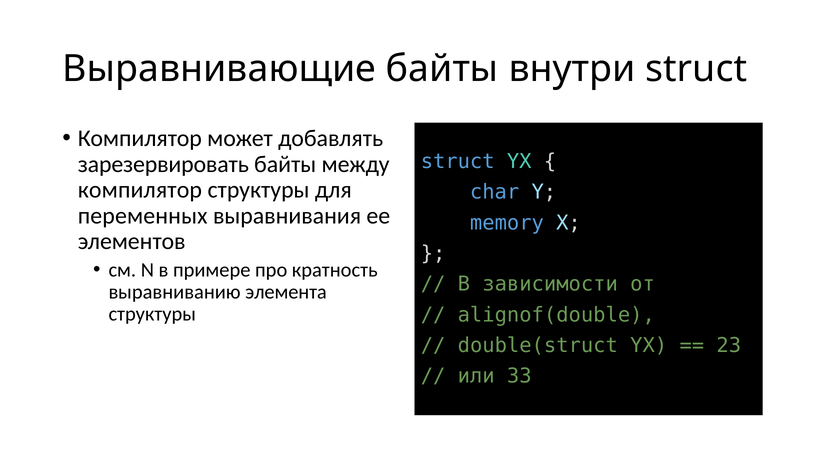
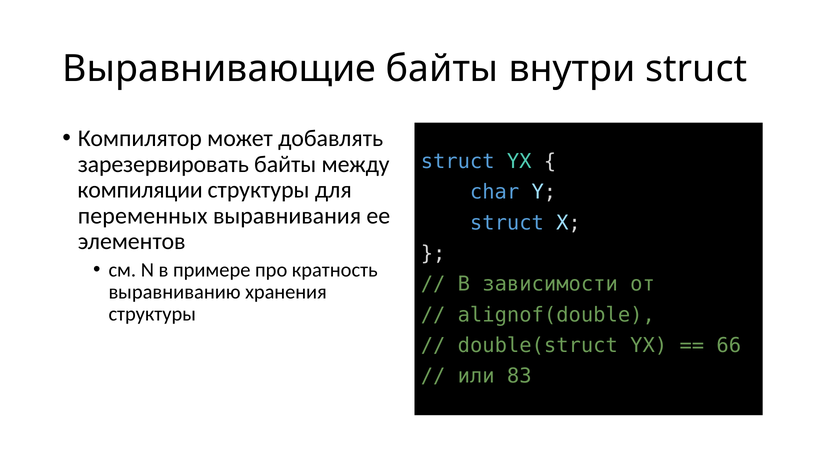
компилятор at (140, 190): компилятор -> компиляции
memory at (507, 223): memory -> struct
элемента: элемента -> хранения
23: 23 -> 66
33: 33 -> 83
